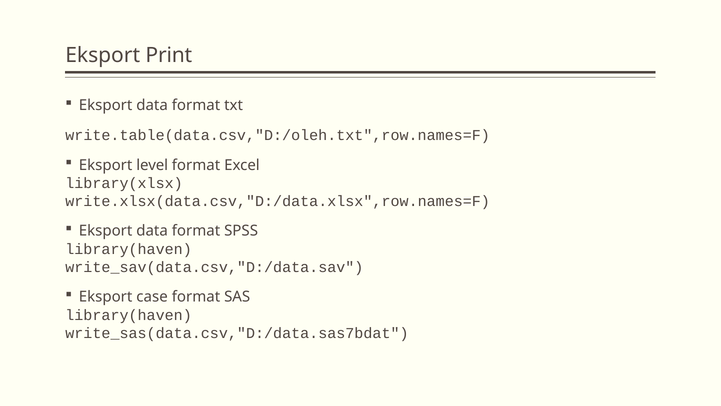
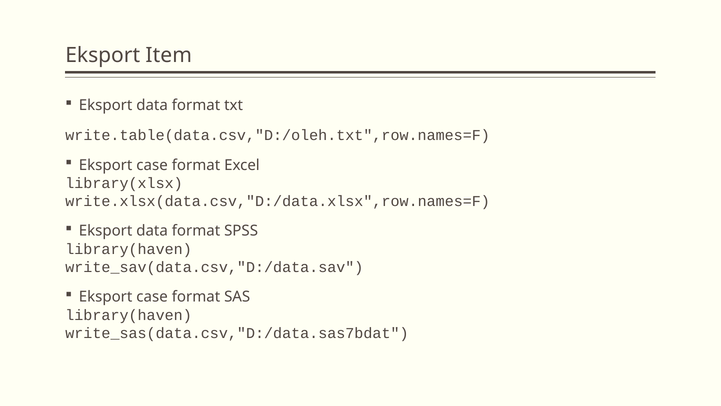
Print: Print -> Item
level at (152, 165): level -> case
